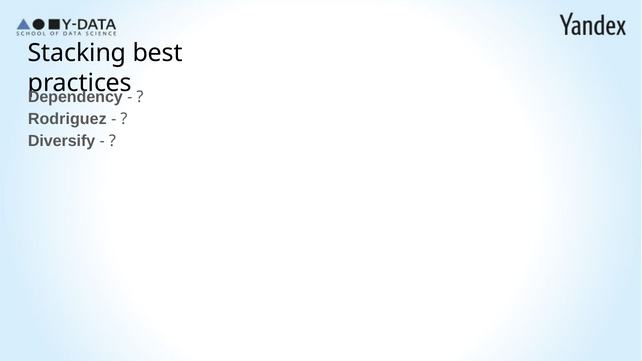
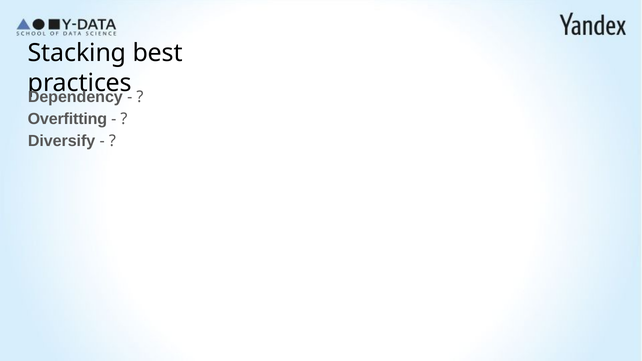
Rodriguez: Rodriguez -> Overfitting
